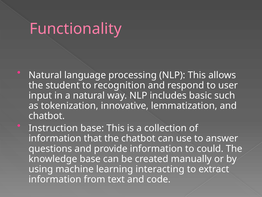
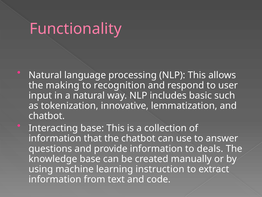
student: student -> making
Instruction: Instruction -> Interacting
could: could -> deals
interacting: interacting -> instruction
